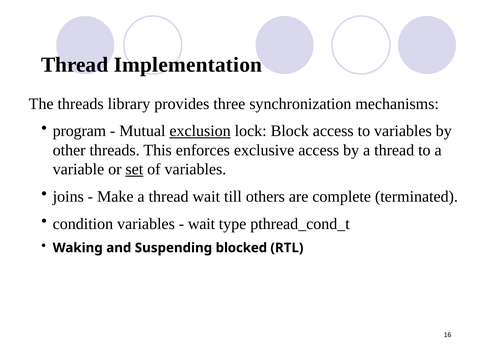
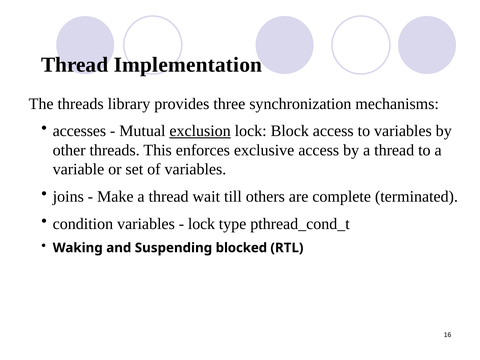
program: program -> accesses
set underline: present -> none
wait at (202, 224): wait -> lock
